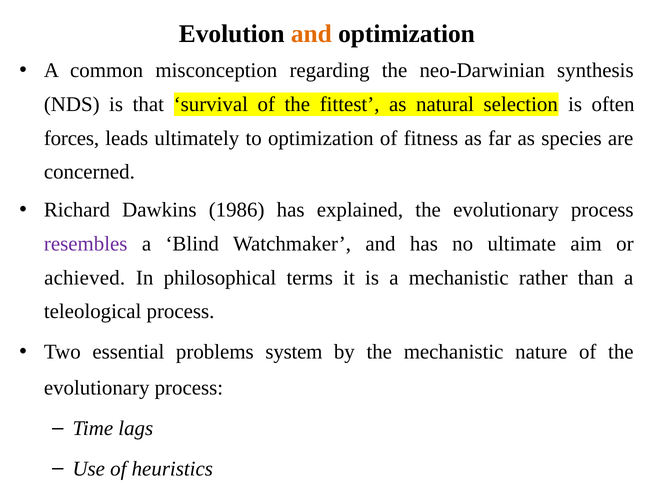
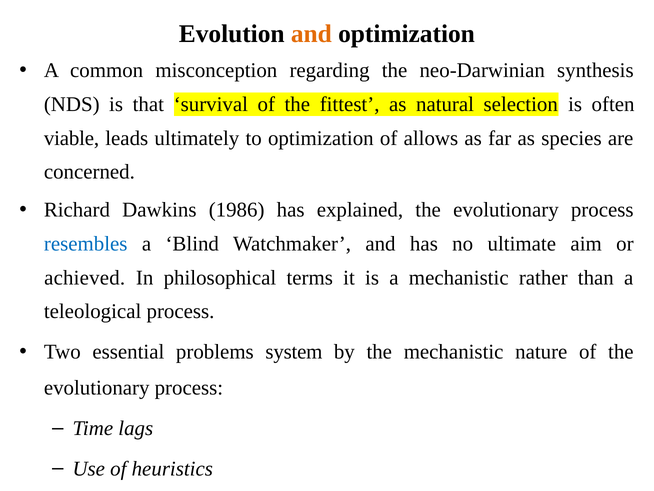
forces: forces -> viable
fitness: fitness -> allows
resembles colour: purple -> blue
